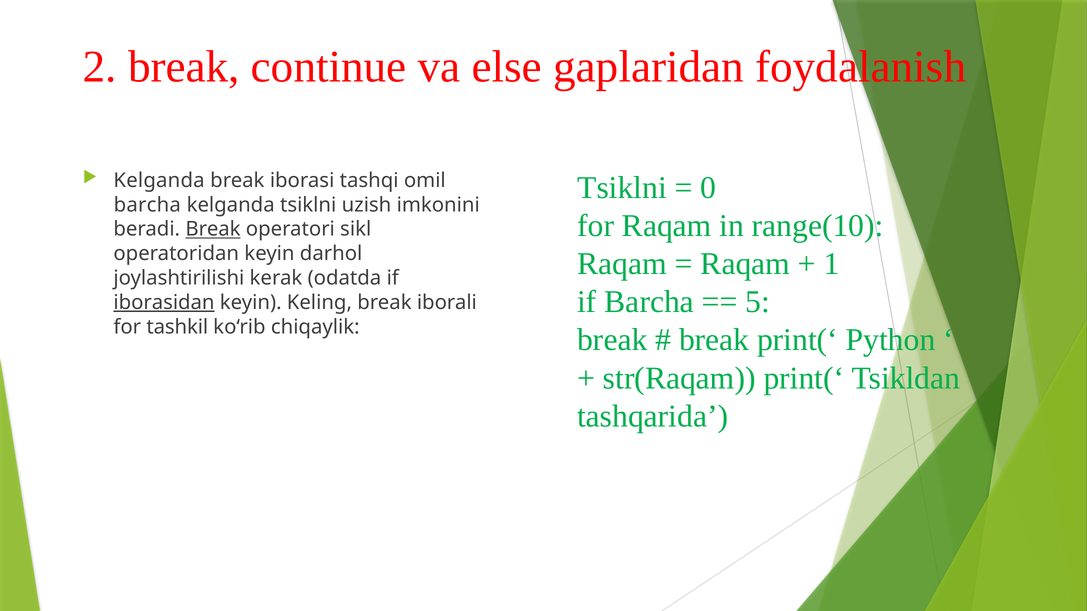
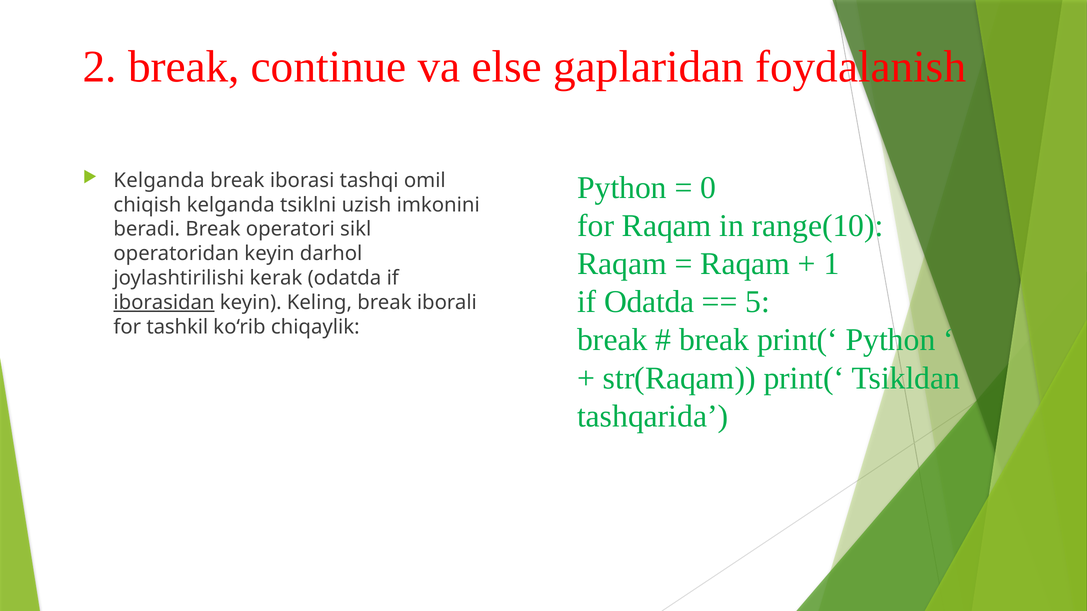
Tsiklni at (622, 188): Tsiklni -> Python
barcha at (147, 205): barcha -> chiqish
Break at (213, 229) underline: present -> none
if Barcha: Barcha -> Odatda
